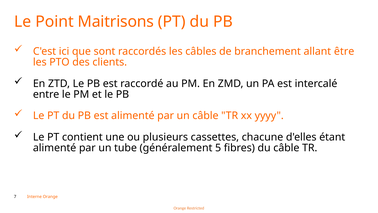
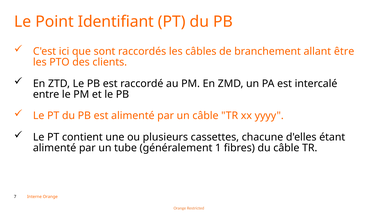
Maitrisons: Maitrisons -> Identifiant
5: 5 -> 1
